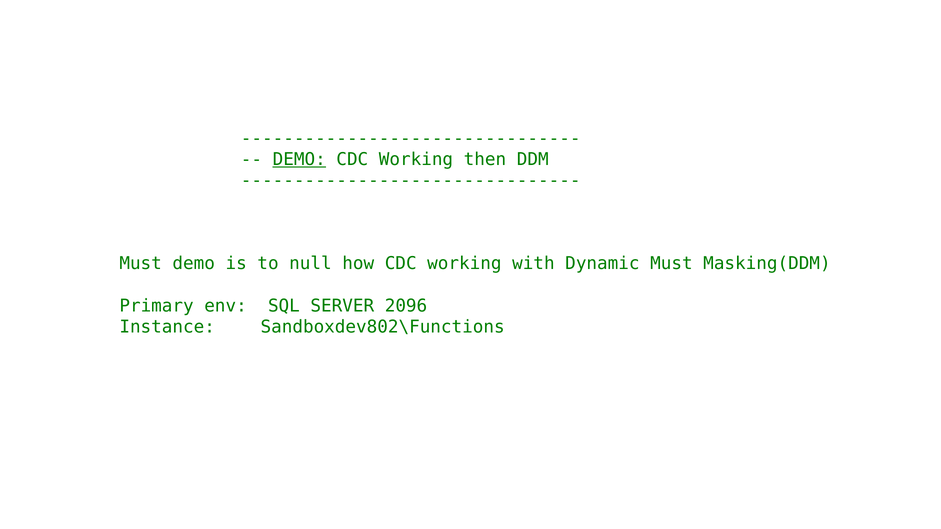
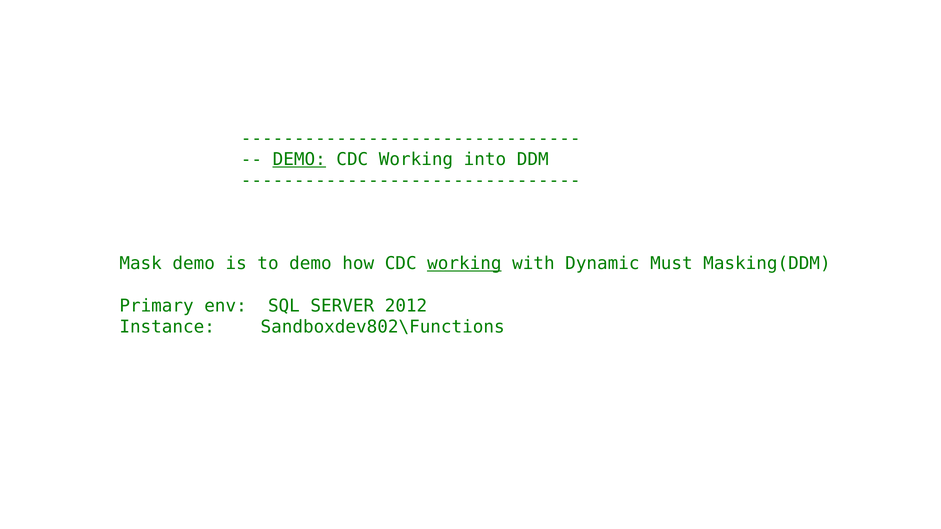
then: then -> into
Must at (141, 264): Must -> Mask
to null: null -> demo
working at (464, 264) underline: none -> present
2096: 2096 -> 2012
